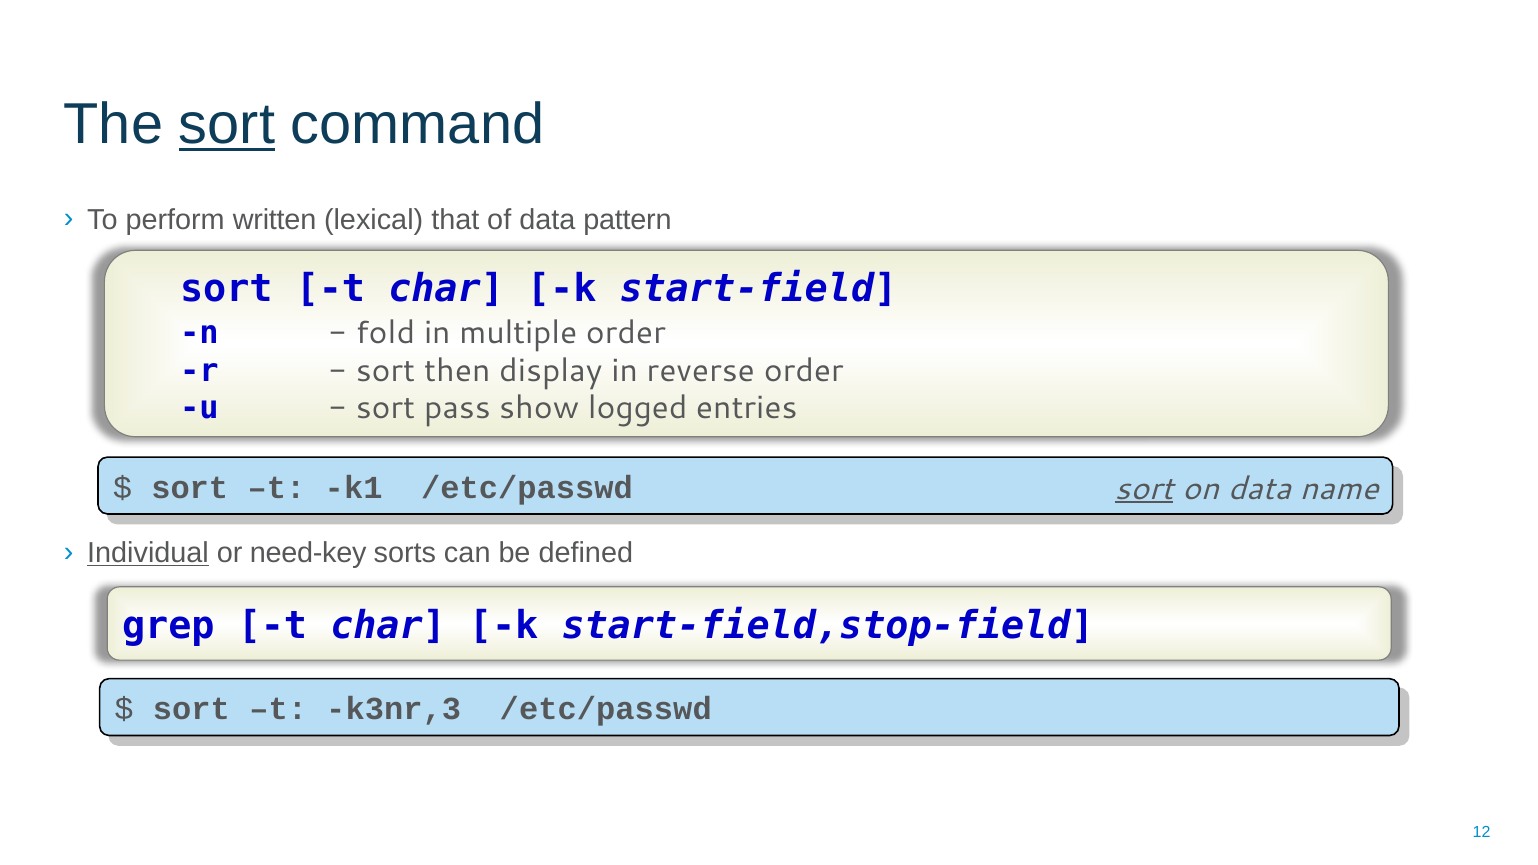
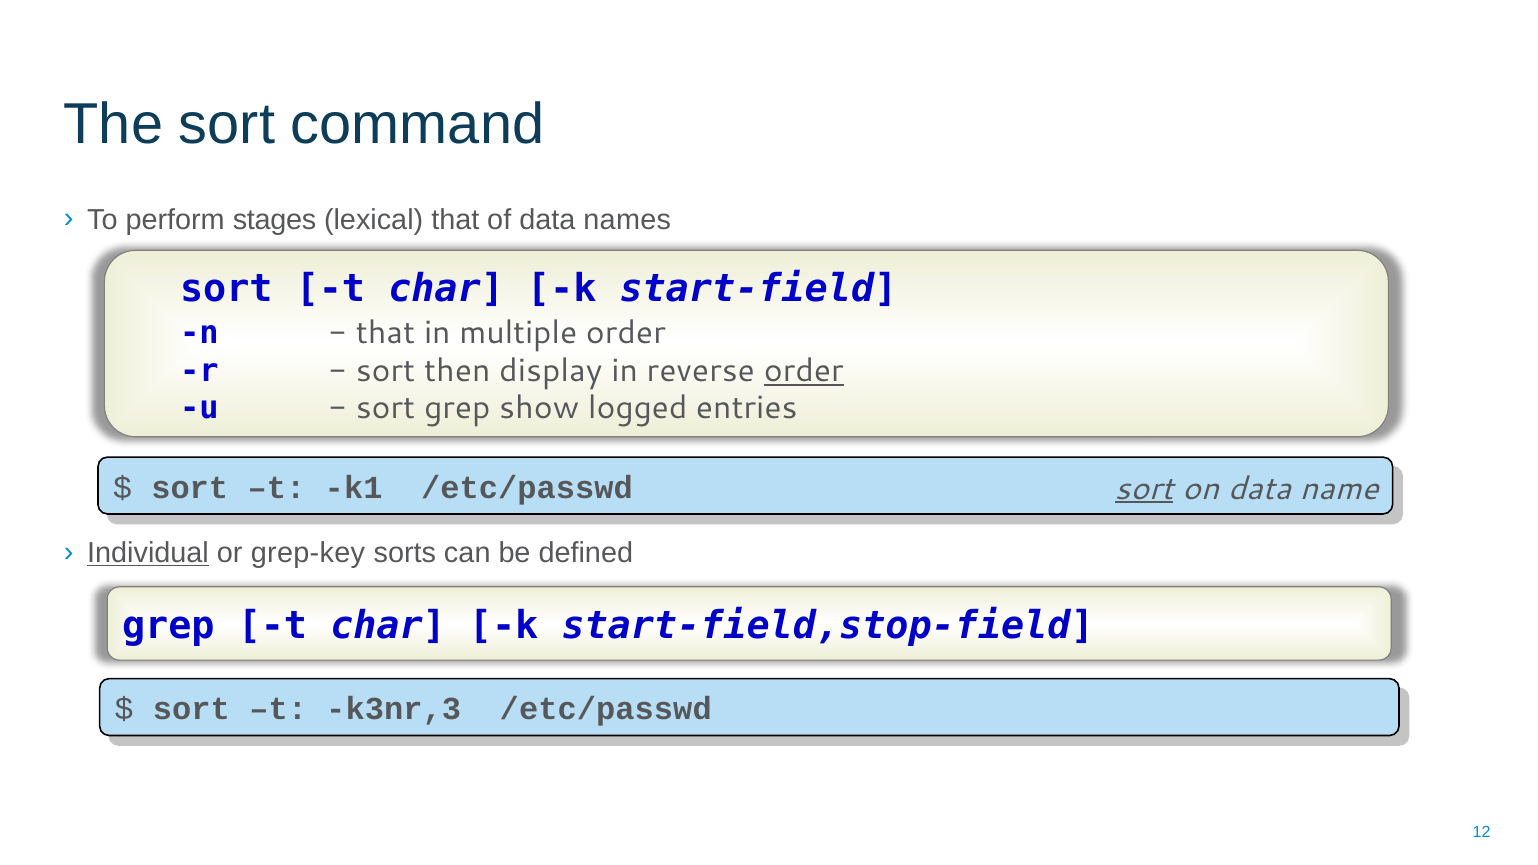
sort at (227, 125) underline: present -> none
written: written -> stages
pattern: pattern -> names
fold at (385, 333): fold -> that
order at (804, 371) underline: none -> present
sort pass: pass -> grep
need-key: need-key -> grep-key
